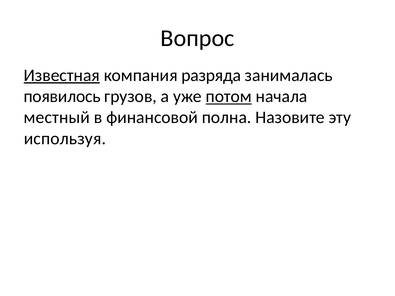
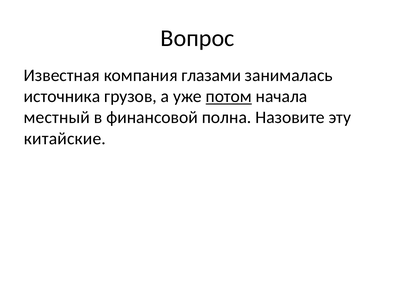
Известная underline: present -> none
разряда: разряда -> глазами
появилось: появилось -> источника
используя: используя -> китайские
